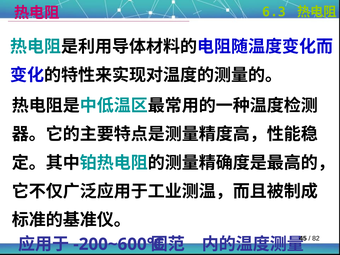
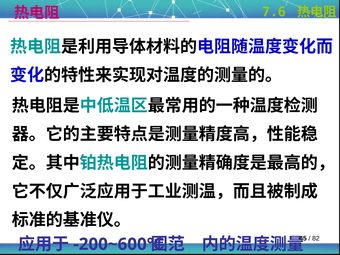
6.3: 6.3 -> 7.6
